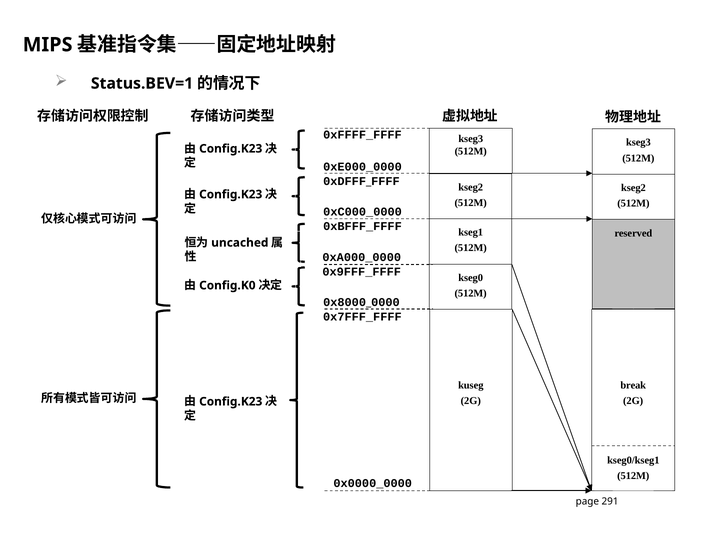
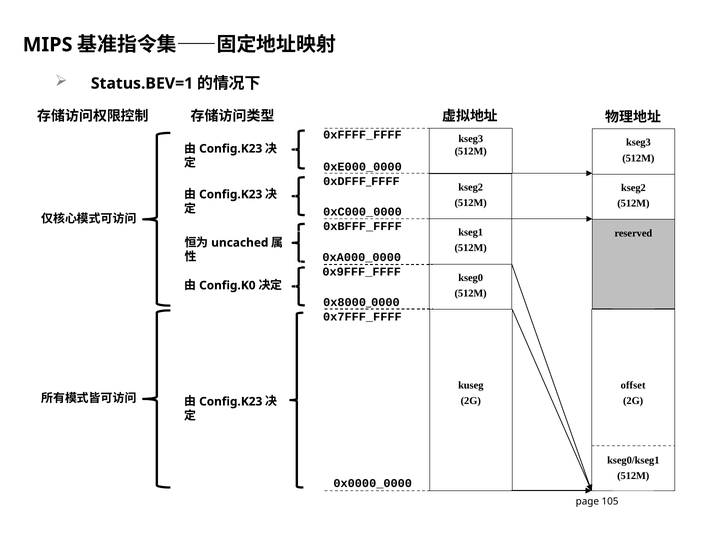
break: break -> offset
291: 291 -> 105
